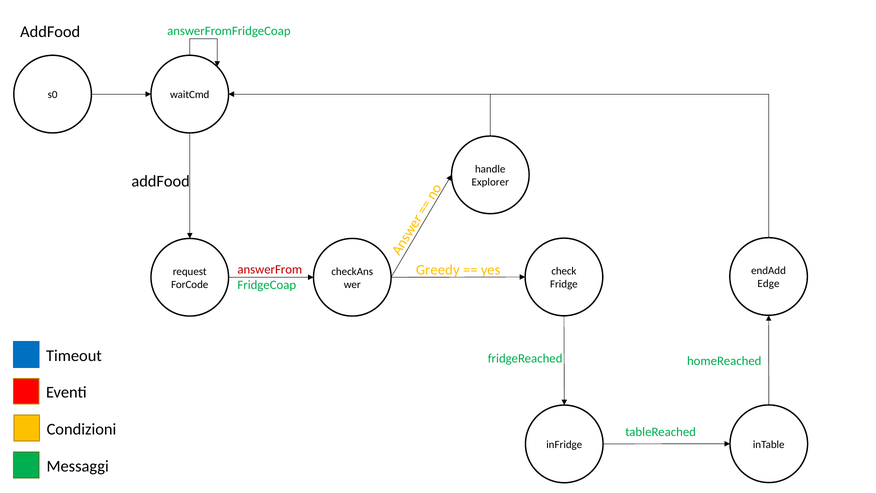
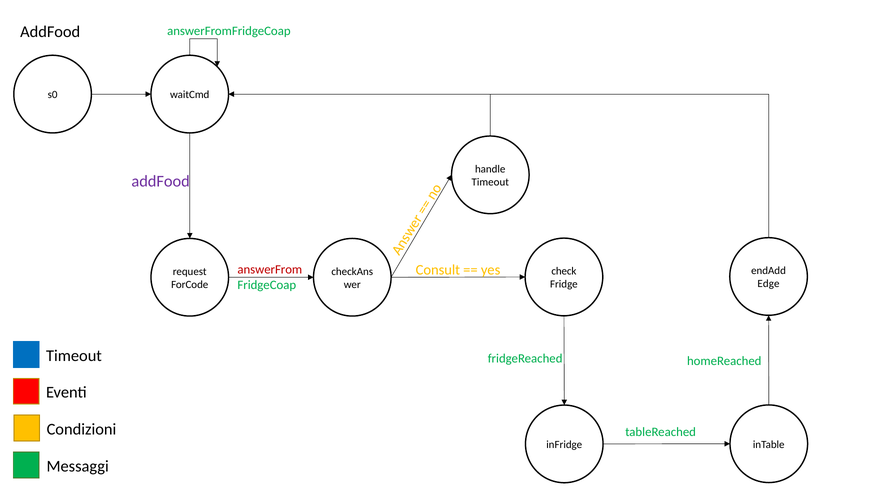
addFood at (161, 181) colour: black -> purple
Explorer at (490, 182): Explorer -> Timeout
Greedy: Greedy -> Consult
